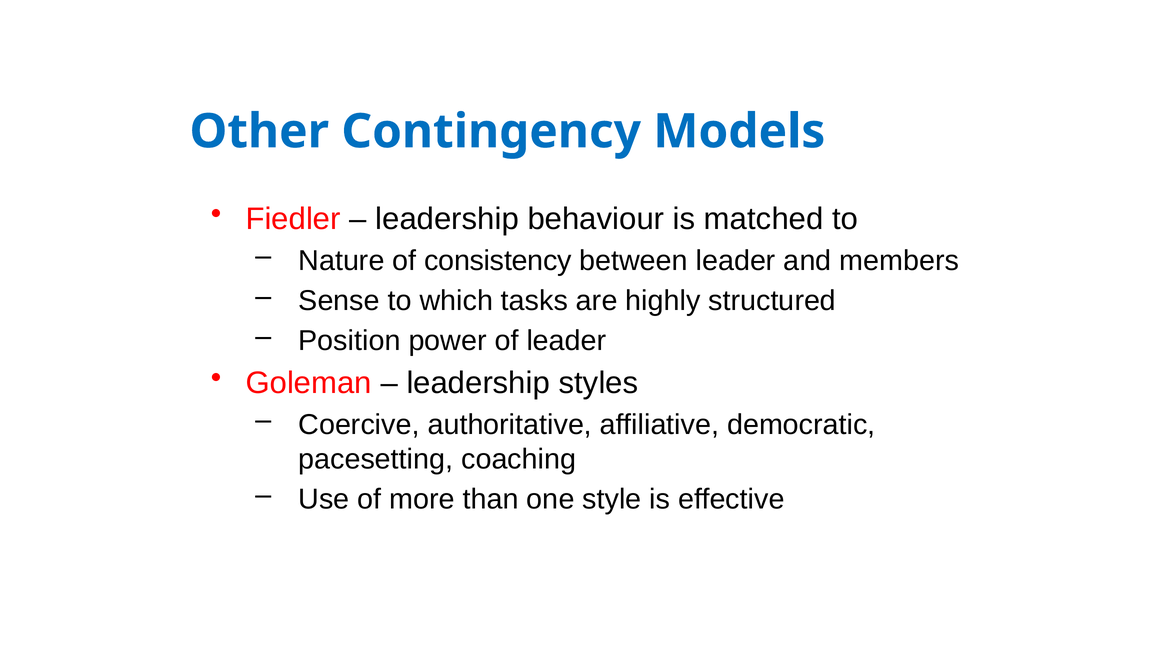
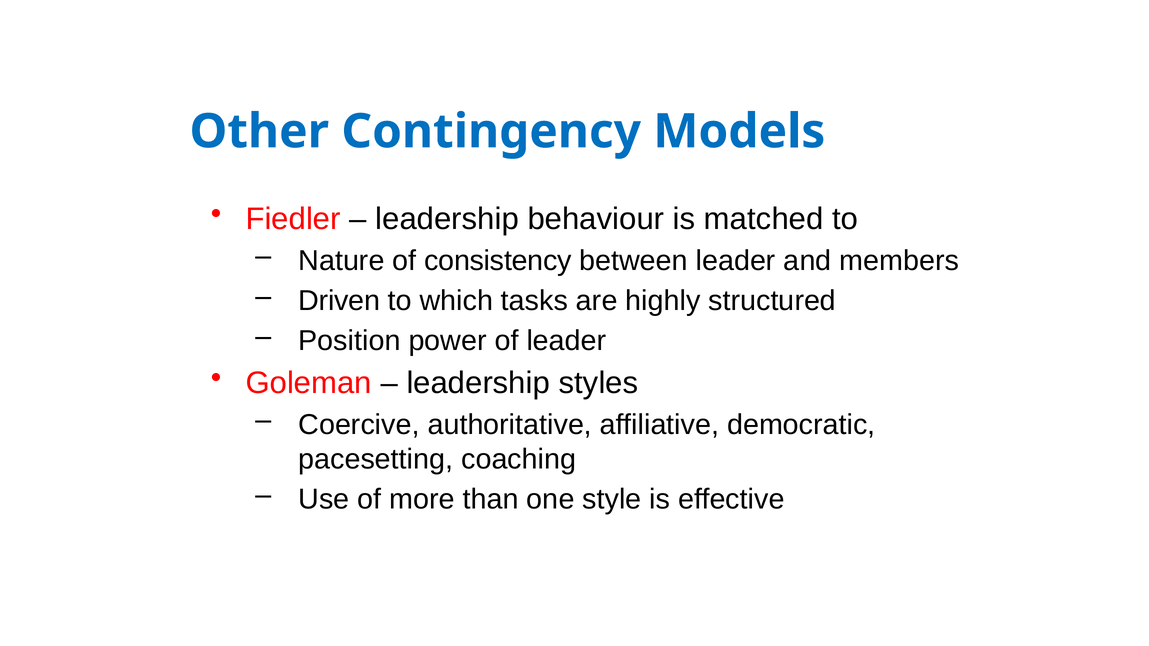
Sense: Sense -> Driven
